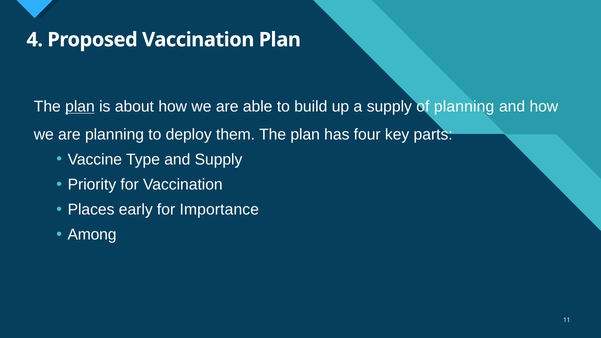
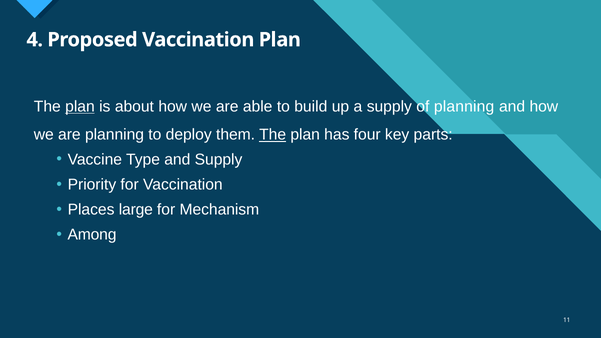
The at (273, 135) underline: none -> present
early: early -> large
Importance: Importance -> Mechanism
